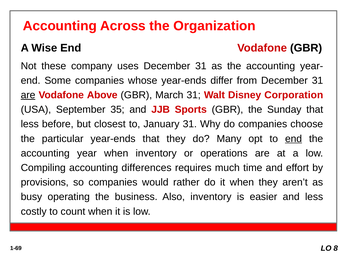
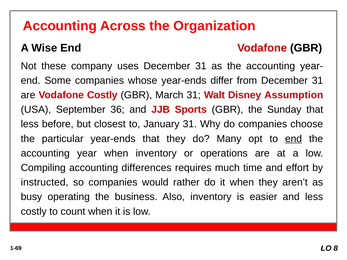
are at (28, 95) underline: present -> none
Vodafone Above: Above -> Costly
Corporation: Corporation -> Assumption
35: 35 -> 36
provisions: provisions -> instructed
